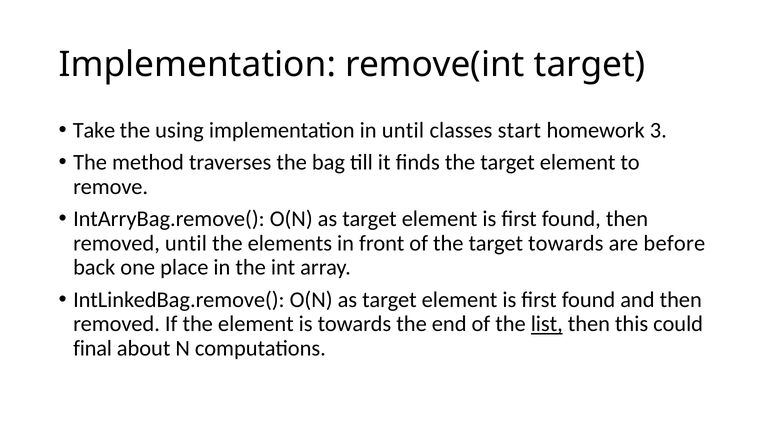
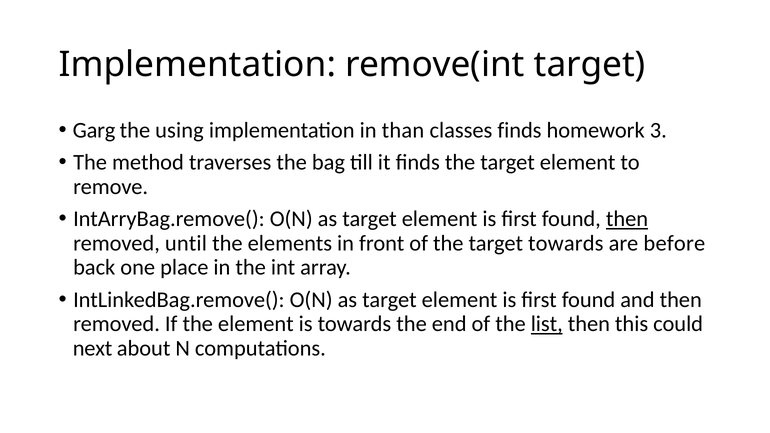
Take: Take -> Garg
in until: until -> than
classes start: start -> finds
then at (627, 219) underline: none -> present
final: final -> next
